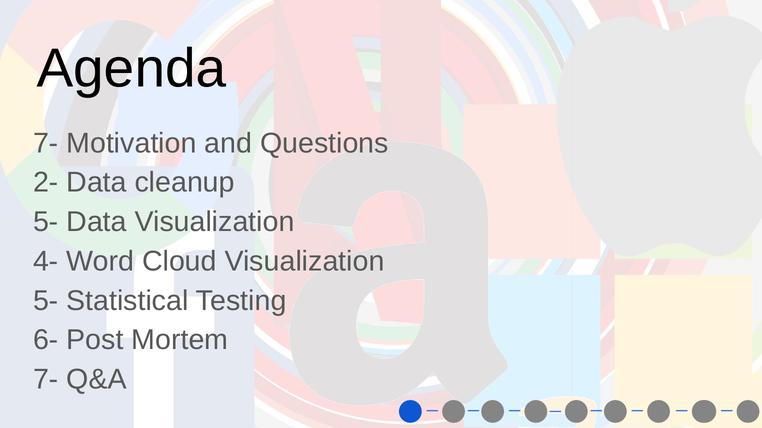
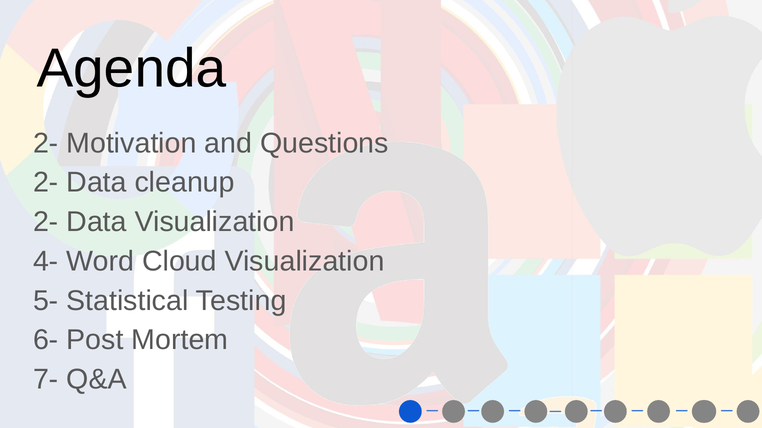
7- at (46, 143): 7- -> 2-
5- at (46, 222): 5- -> 2-
